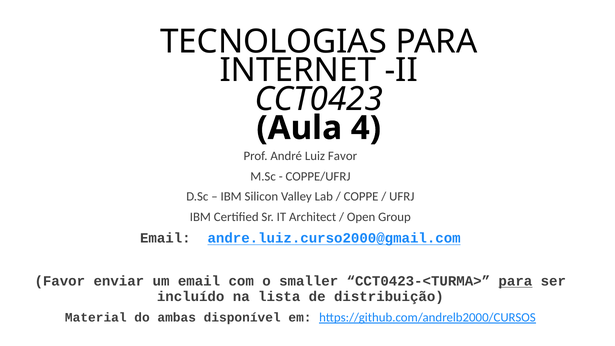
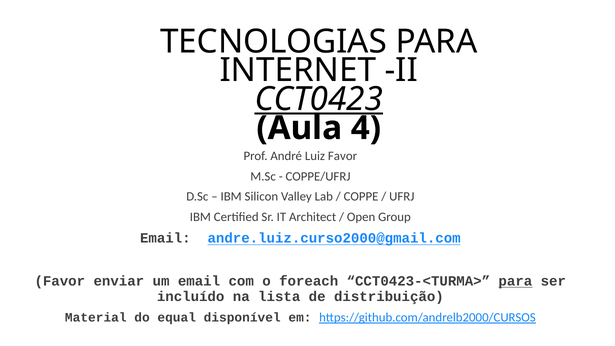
CCT0423 underline: none -> present
smaller: smaller -> foreach
ambas: ambas -> equal
